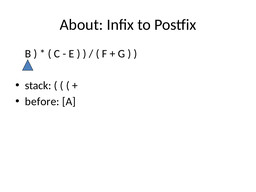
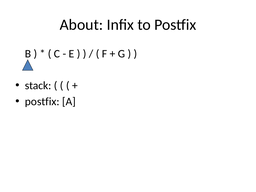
before at (42, 102): before -> postfix
